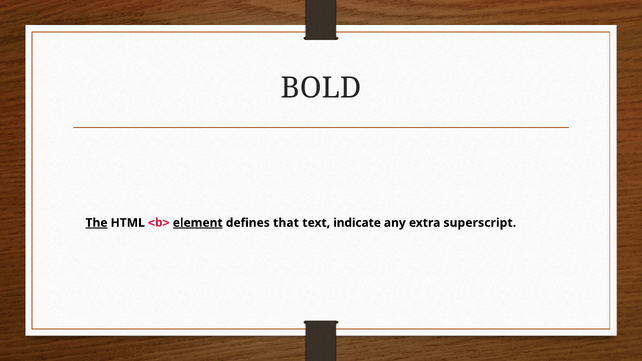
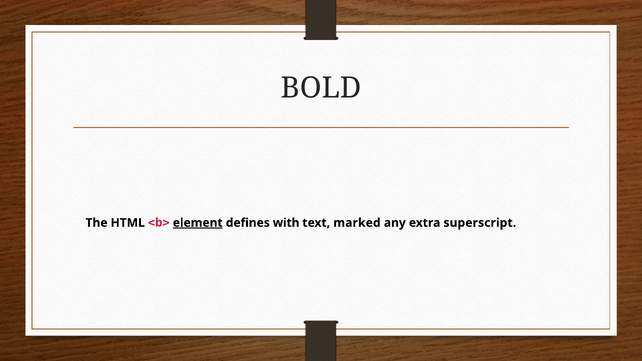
The underline: present -> none
that: that -> with
indicate: indicate -> marked
